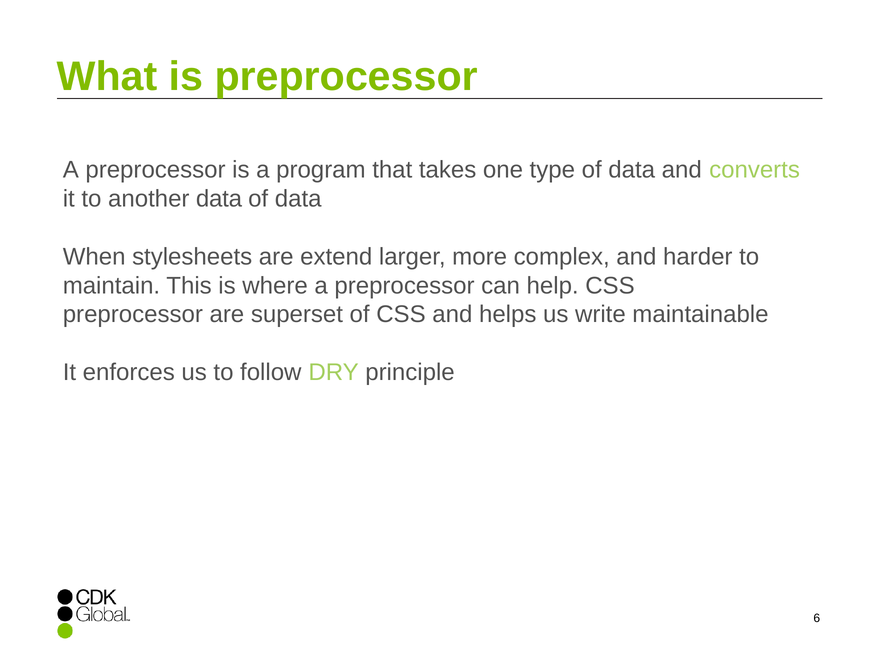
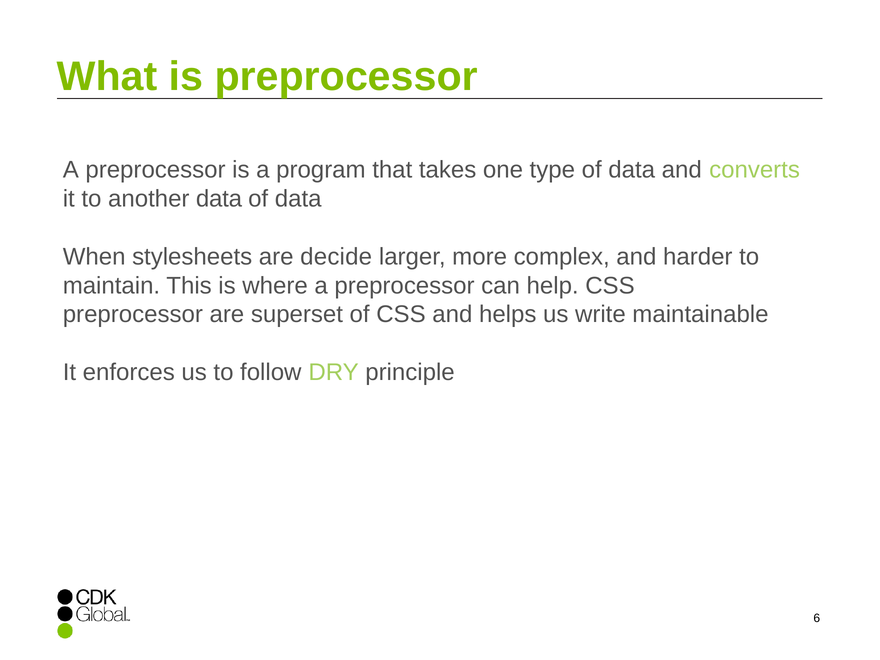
extend: extend -> decide
